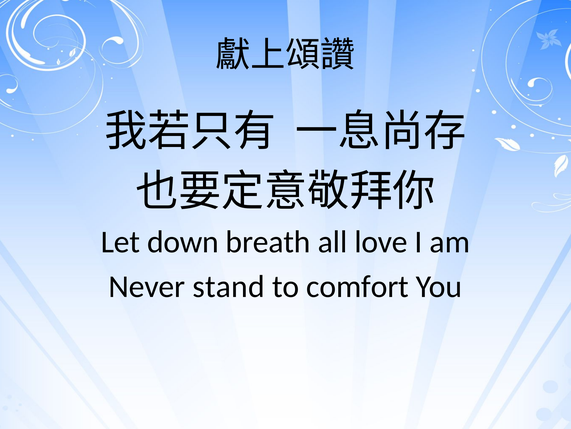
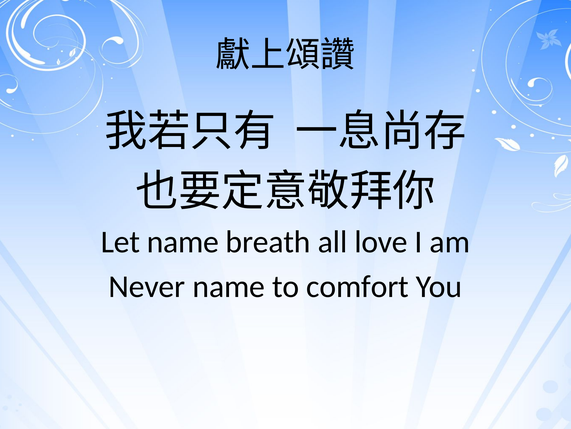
Let down: down -> name
Never stand: stand -> name
